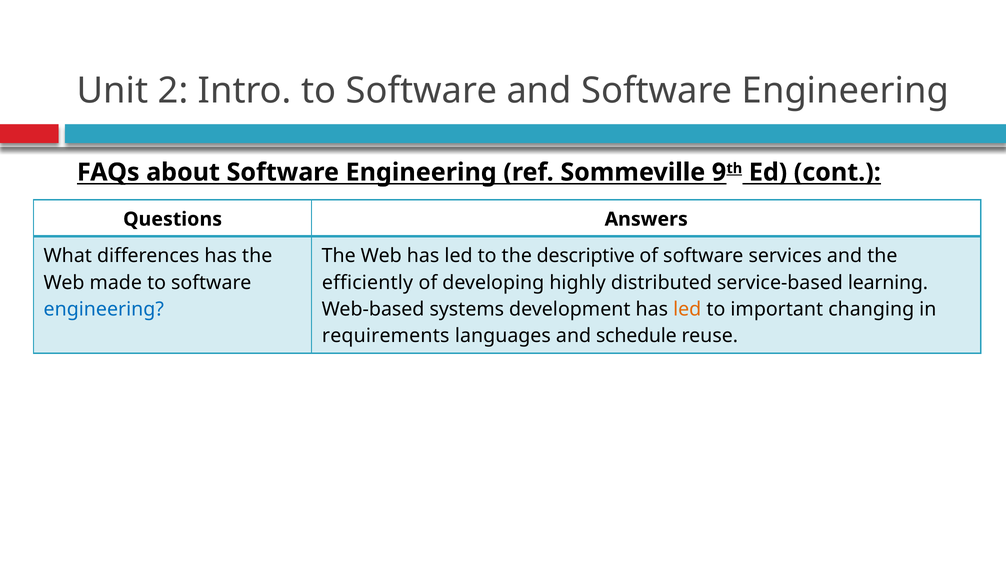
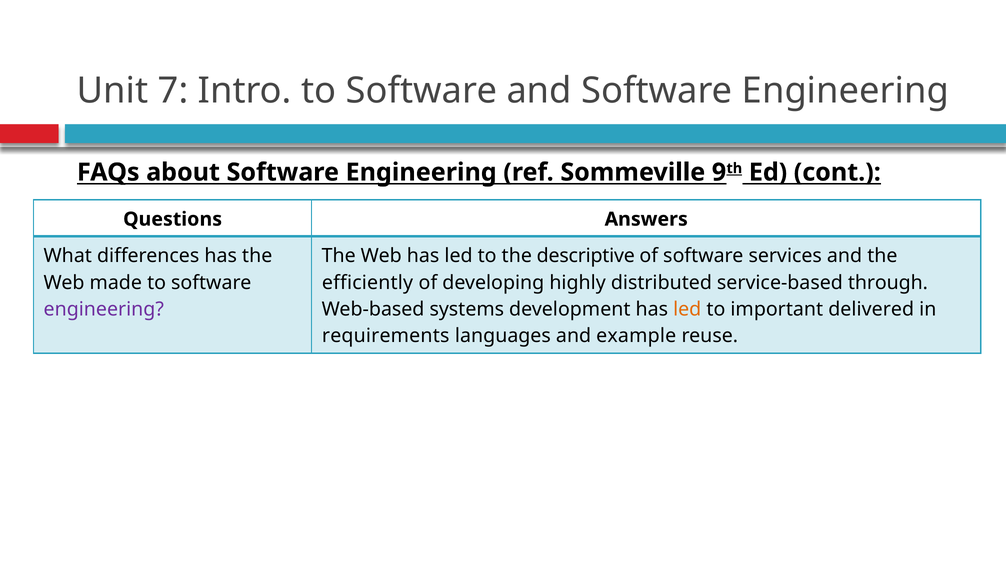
2: 2 -> 7
learning: learning -> through
engineering at (104, 309) colour: blue -> purple
changing: changing -> delivered
schedule: schedule -> example
